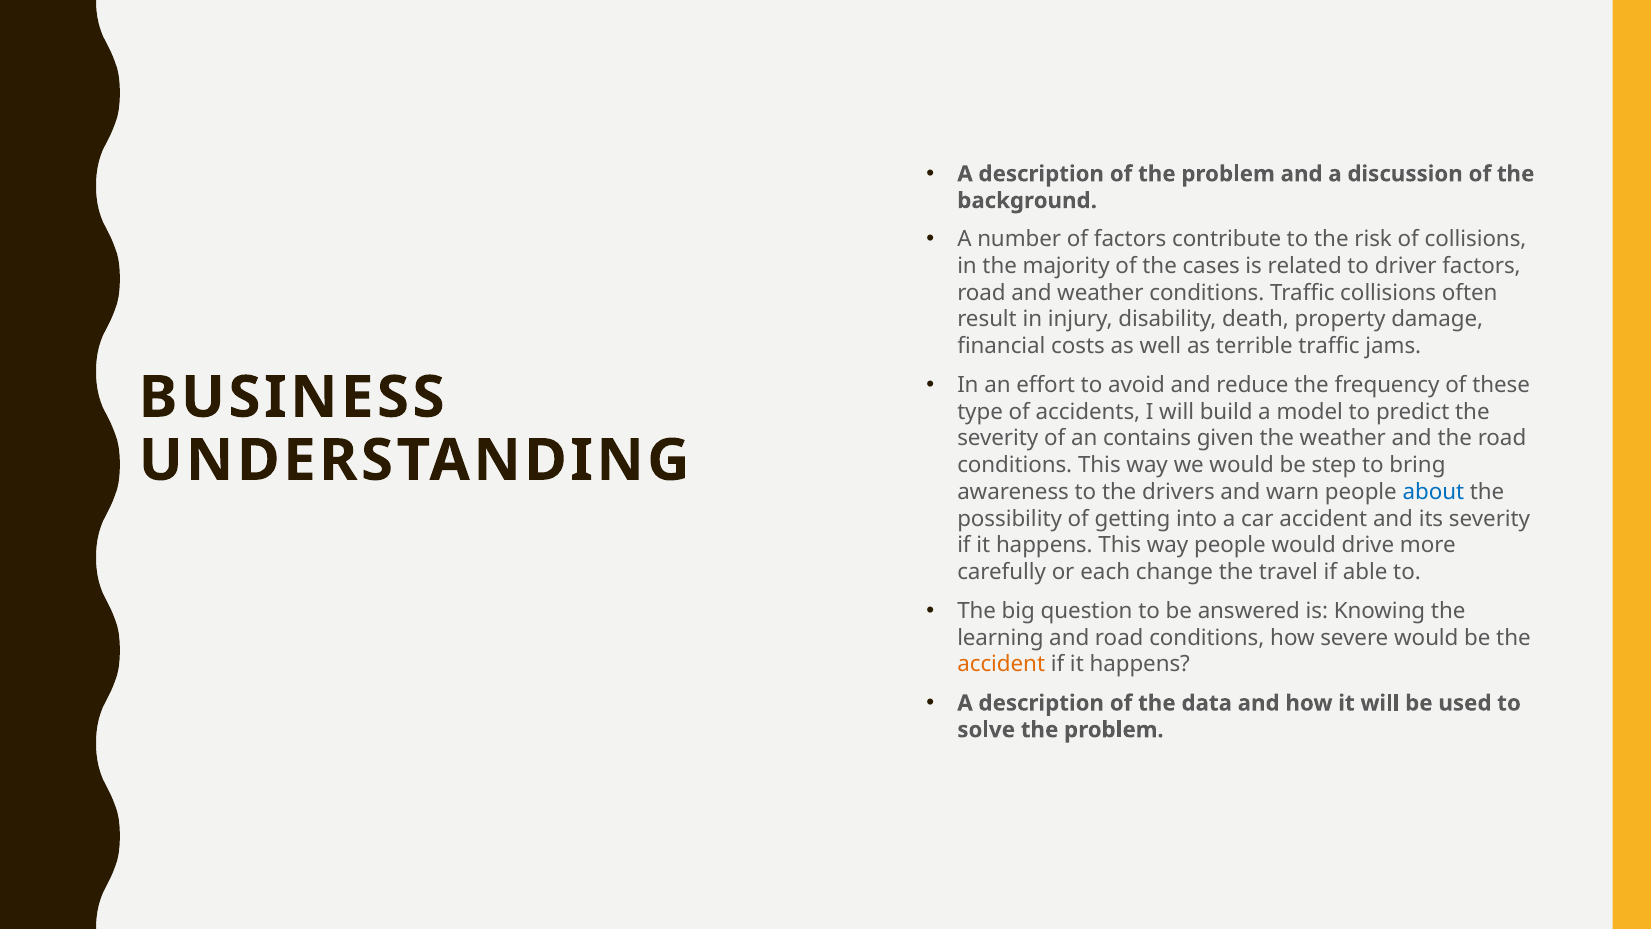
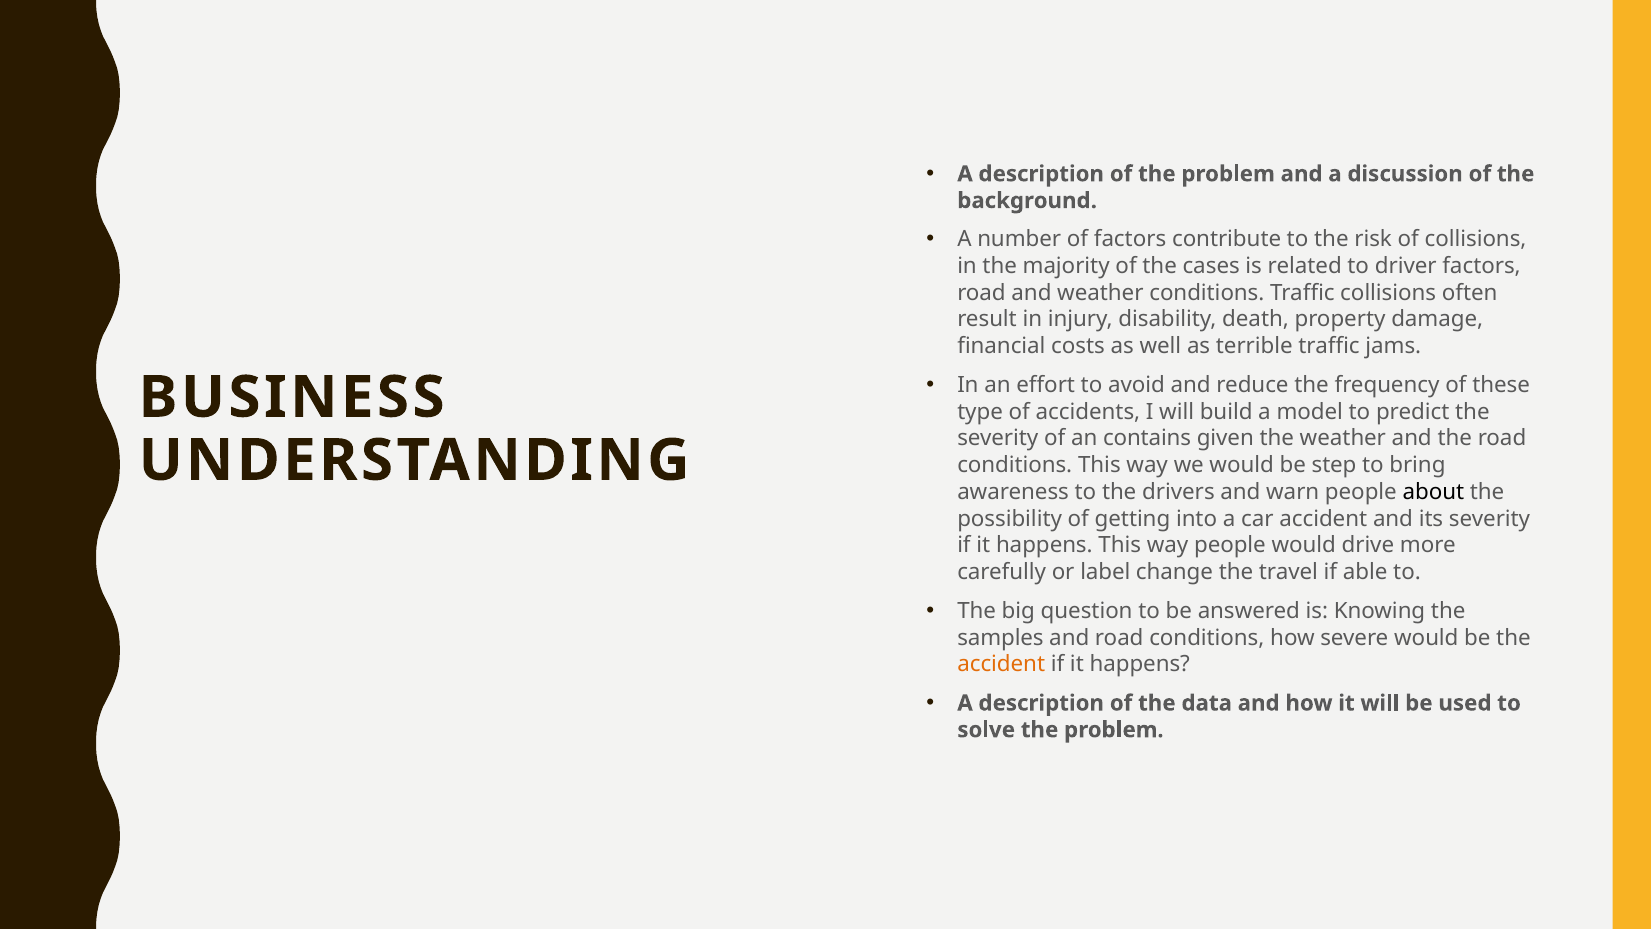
about colour: blue -> black
each: each -> label
learning: learning -> samples
